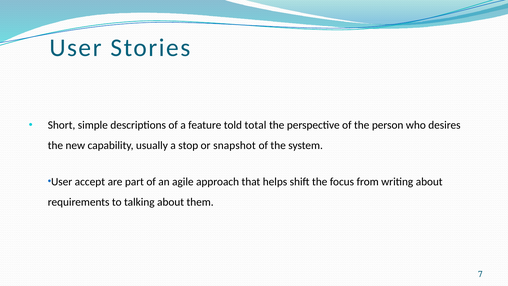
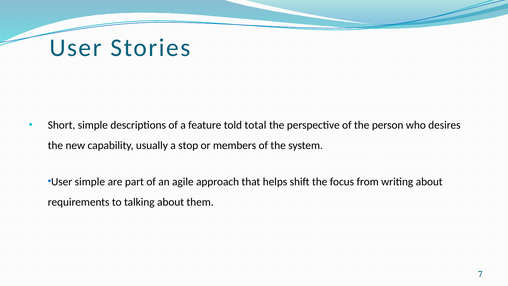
snapshot: snapshot -> members
User accept: accept -> simple
